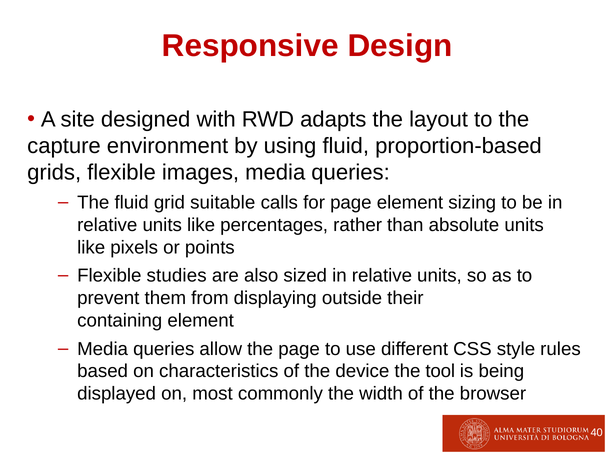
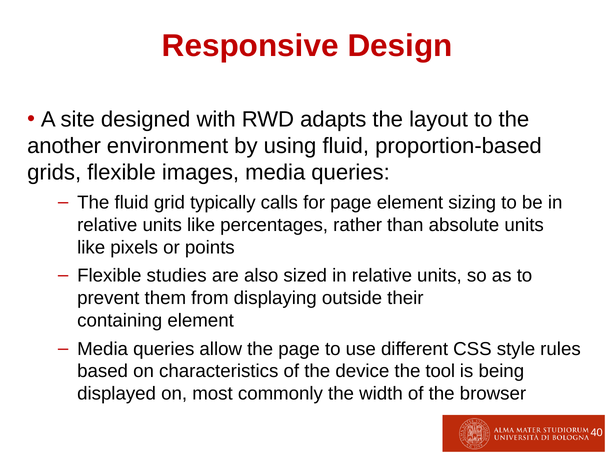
capture: capture -> another
suitable: suitable -> typically
